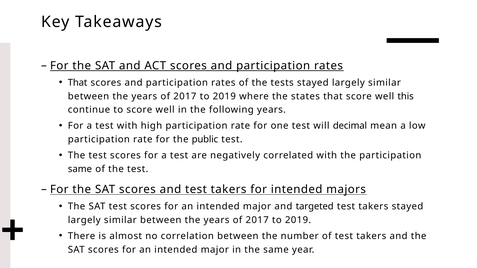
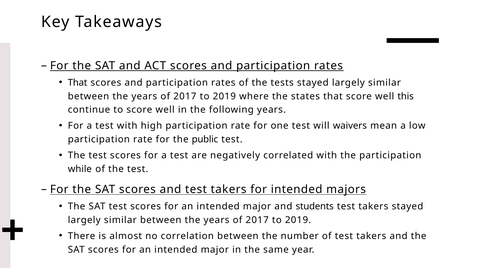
decimal: decimal -> waivers
same at (80, 169): same -> while
targeted: targeted -> students
